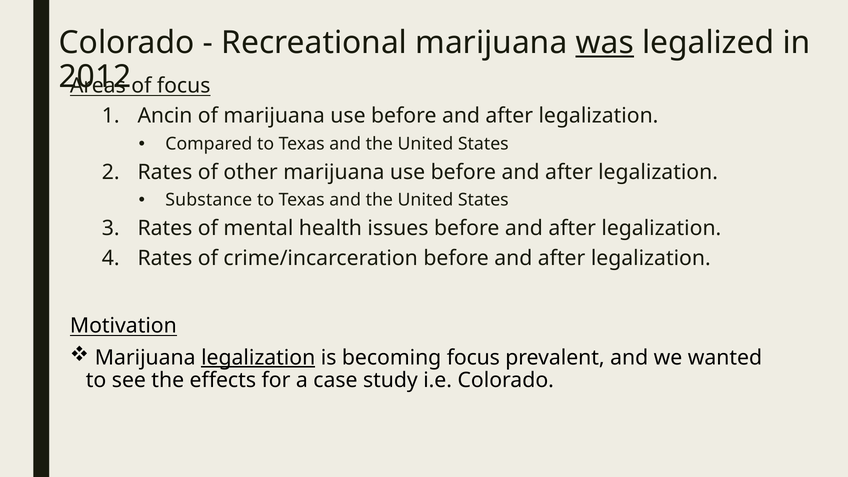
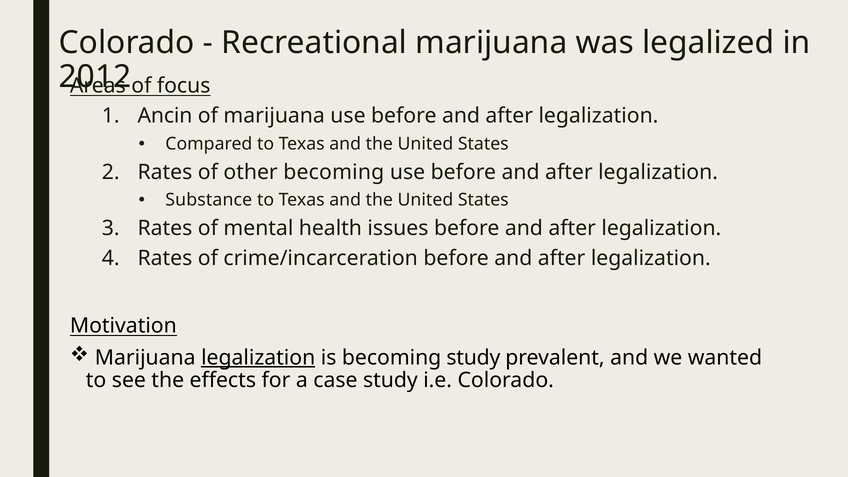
was underline: present -> none
other marijuana: marijuana -> becoming
becoming focus: focus -> study
